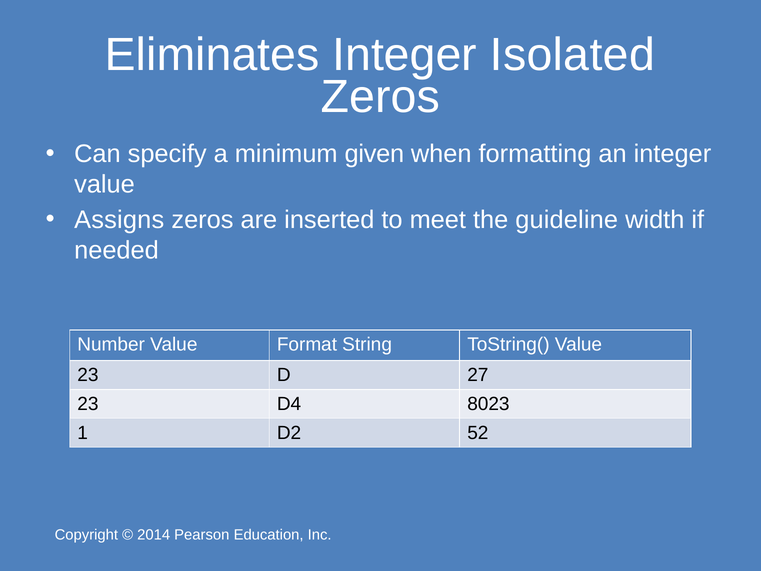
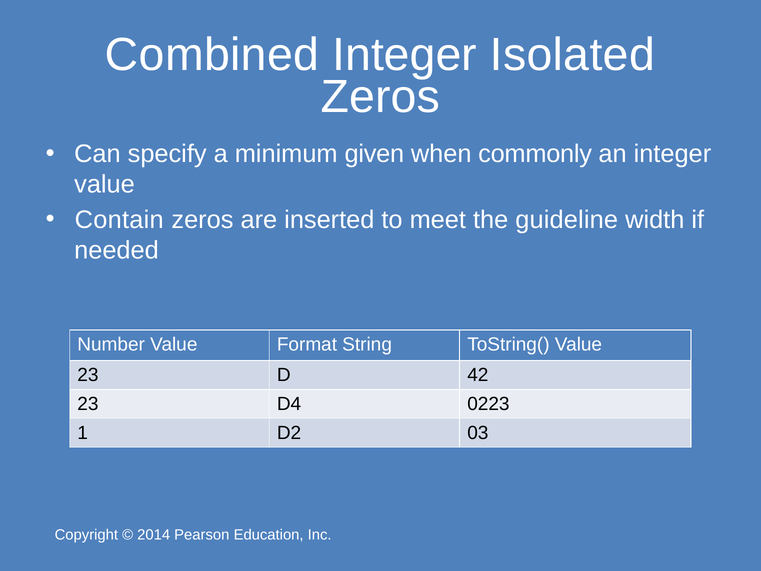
Eliminates: Eliminates -> Combined
formatting: formatting -> commonly
Assigns: Assigns -> Contain
27: 27 -> 42
8023: 8023 -> 0223
52: 52 -> 03
